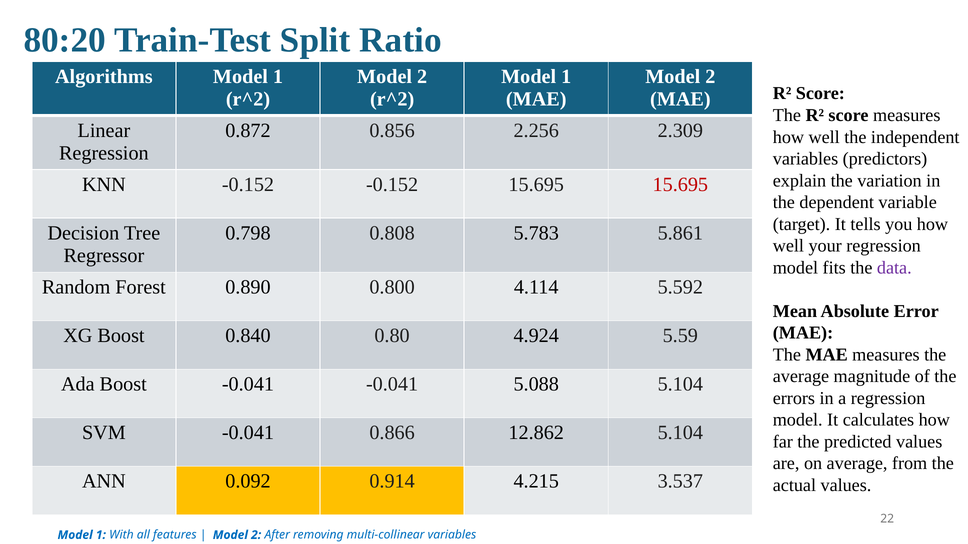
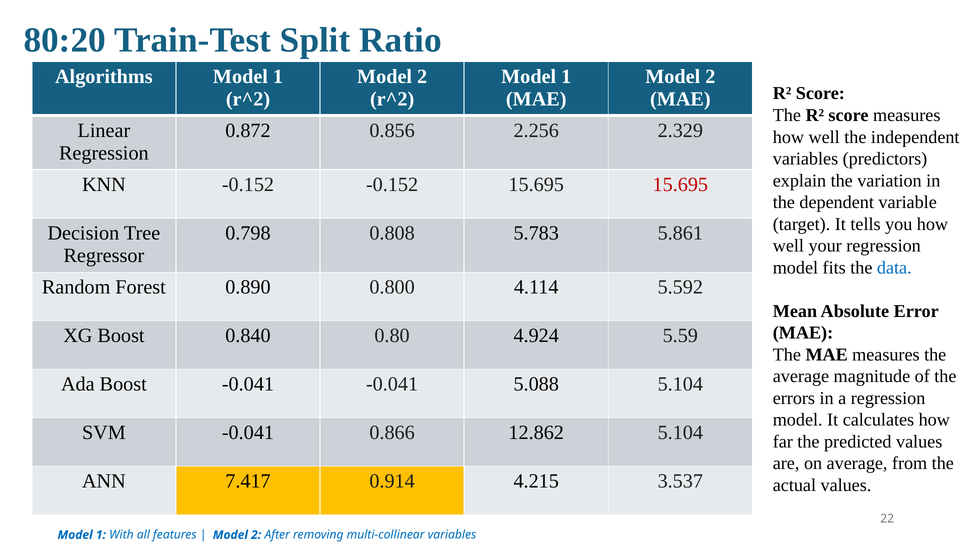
2.309: 2.309 -> 2.329
data colour: purple -> blue
0.092: 0.092 -> 7.417
